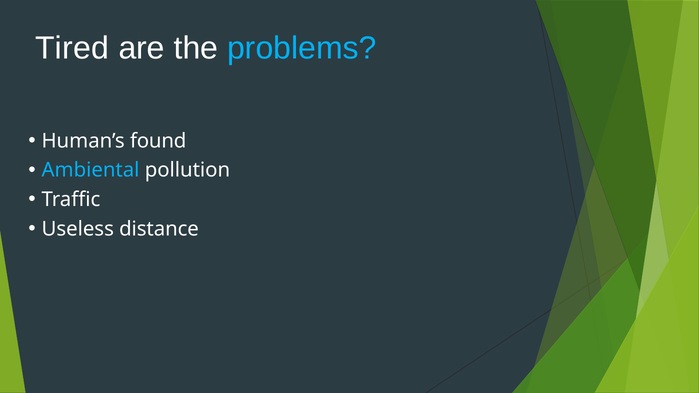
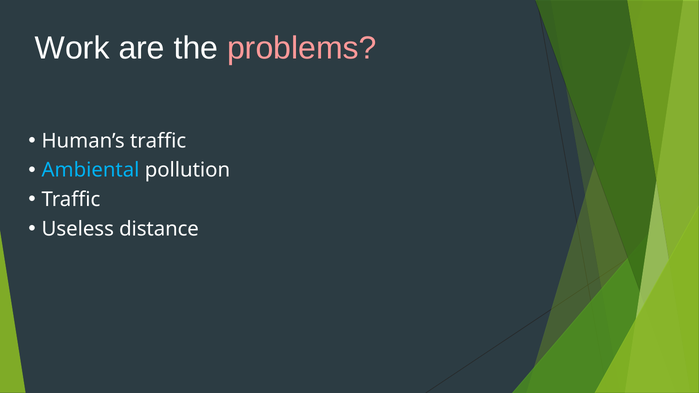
Tired: Tired -> Work
problems colour: light blue -> pink
Human’s found: found -> traffic
